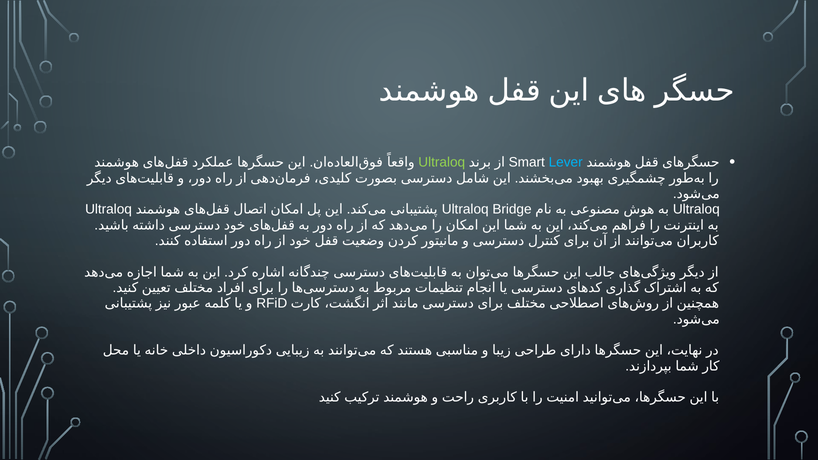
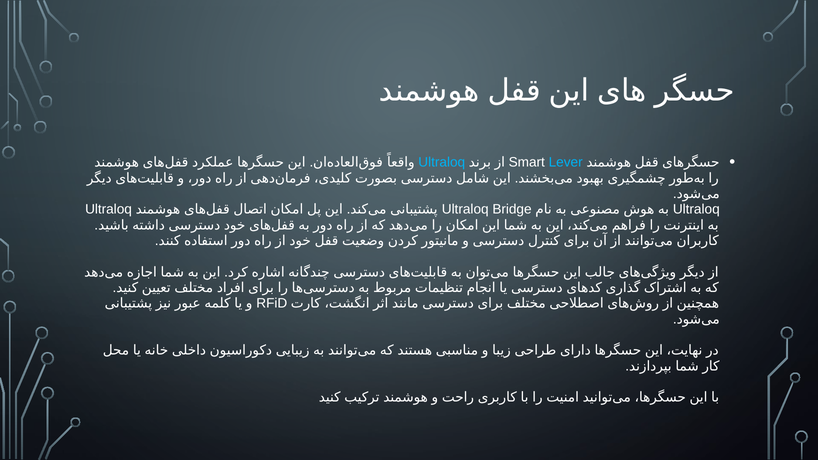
Ultraloq at (442, 162) colour: light green -> light blue
